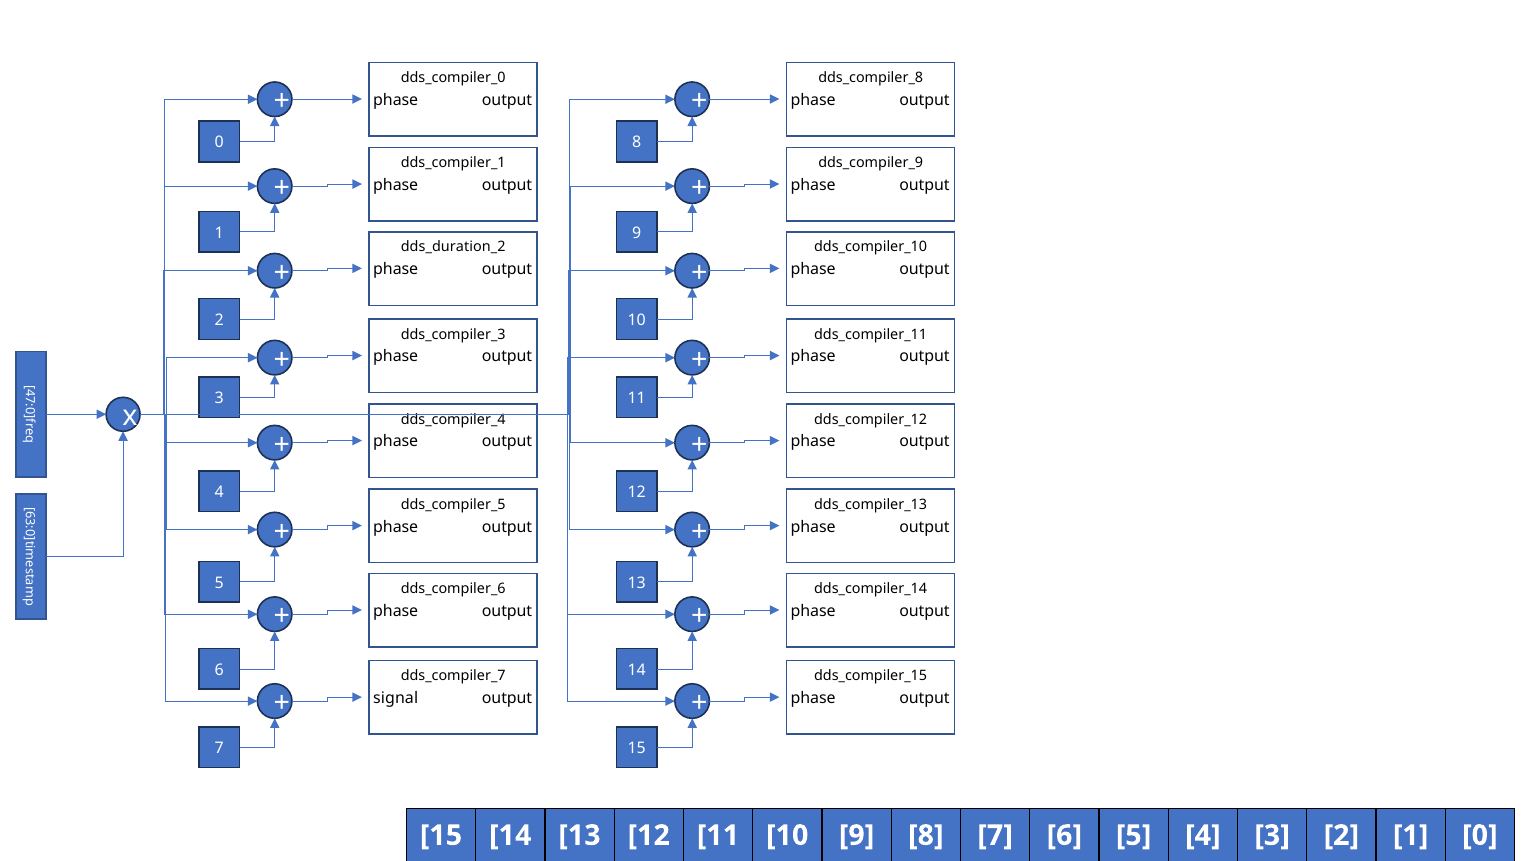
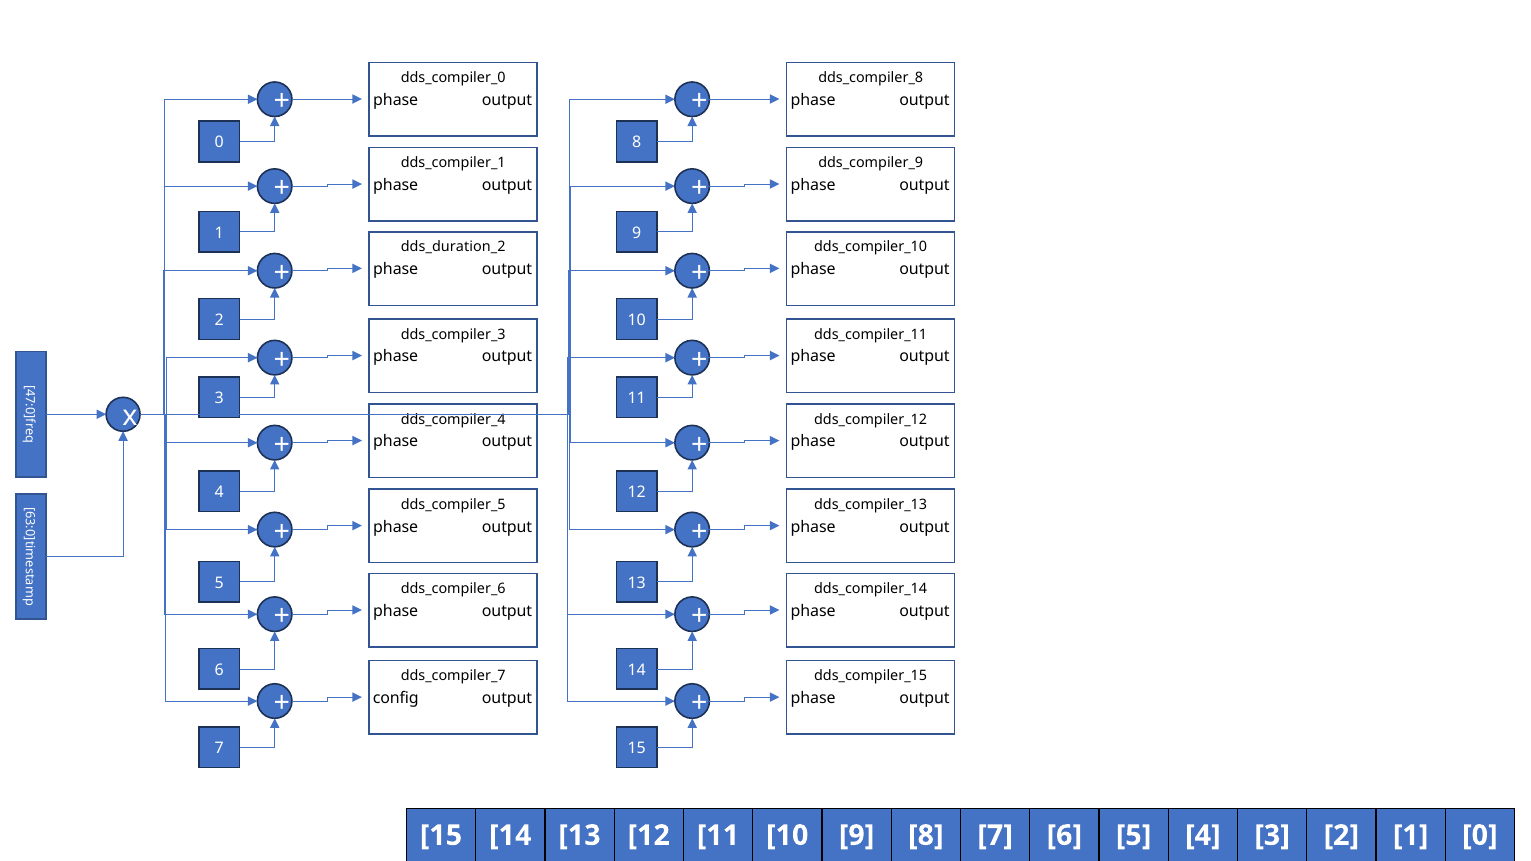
signal: signal -> config
